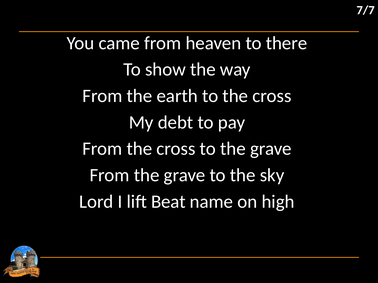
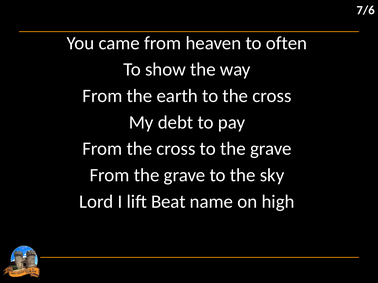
7/7: 7/7 -> 7/6
there: there -> often
